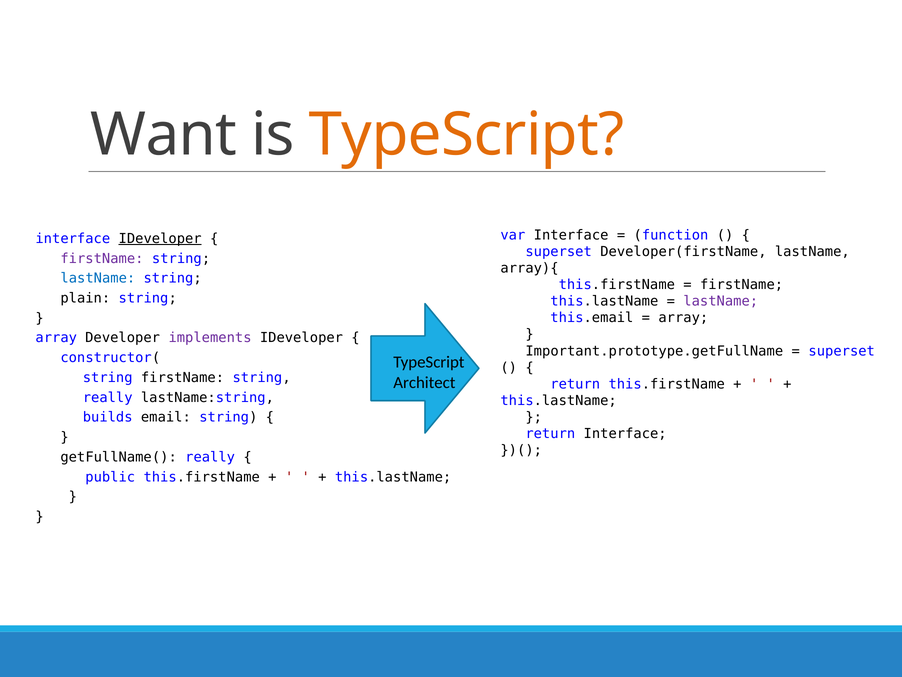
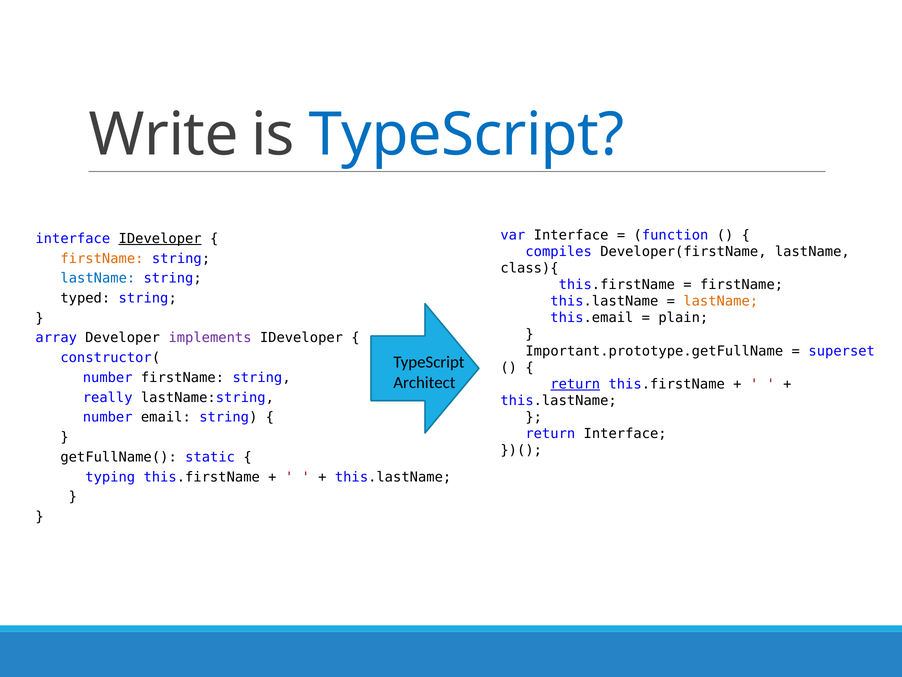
Want: Want -> Write
TypeScript at (467, 135) colour: orange -> blue
superset at (559, 251): superset -> compiles
firstName at (102, 258) colour: purple -> orange
array){: array){ -> class){
plain: plain -> typed
lastName at (721, 301) colour: purple -> orange
array at (683, 318): array -> plain
string at (108, 377): string -> number
return at (575, 384) underline: none -> present
builds at (108, 417): builds -> number
getFullName( really: really -> static
public: public -> typing
